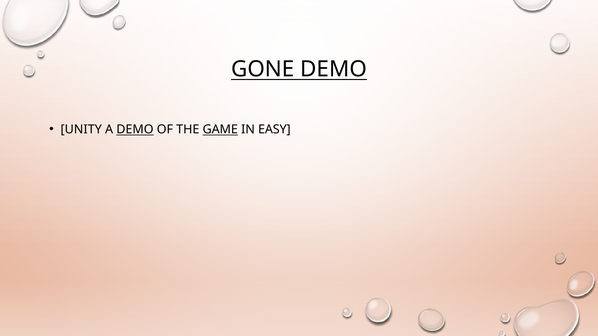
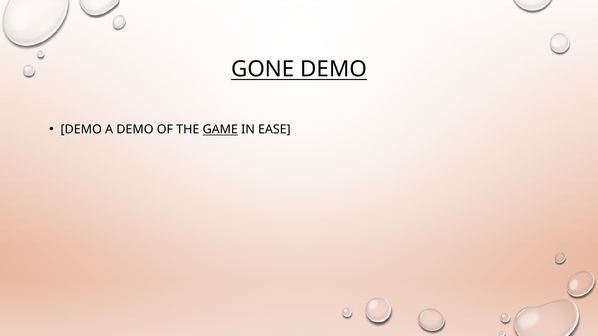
UNITY at (81, 130): UNITY -> DEMO
DEMO at (135, 130) underline: present -> none
EASY: EASY -> EASE
